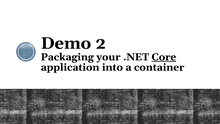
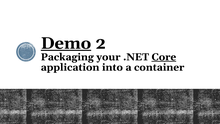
Demo underline: none -> present
